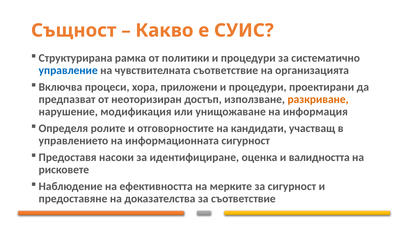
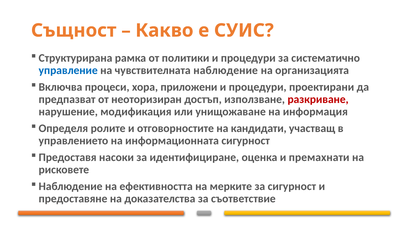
чувствителната съответствие: съответствие -> наблюдение
разкриване colour: orange -> red
валидността: валидността -> премахнати
